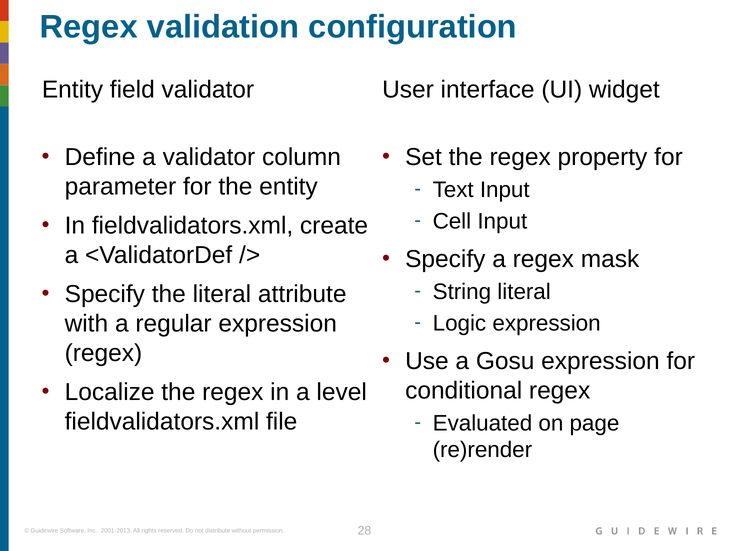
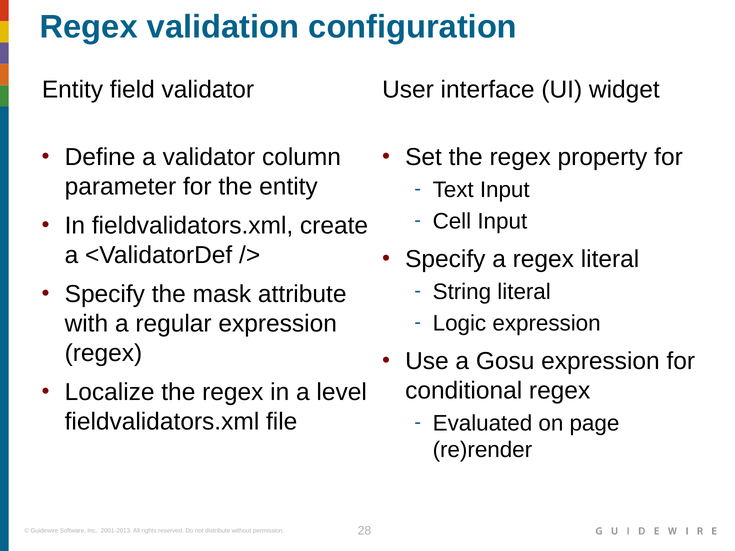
regex mask: mask -> literal
the literal: literal -> mask
